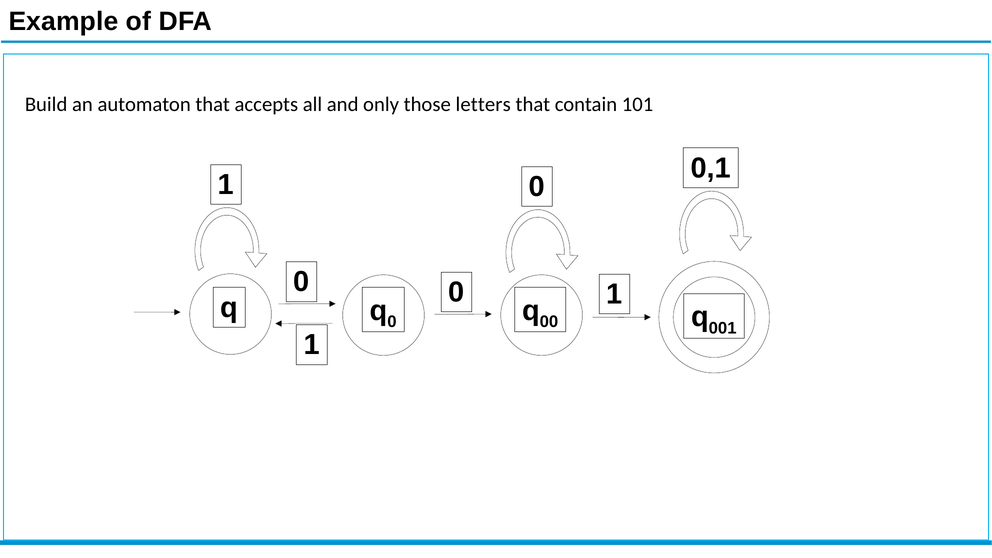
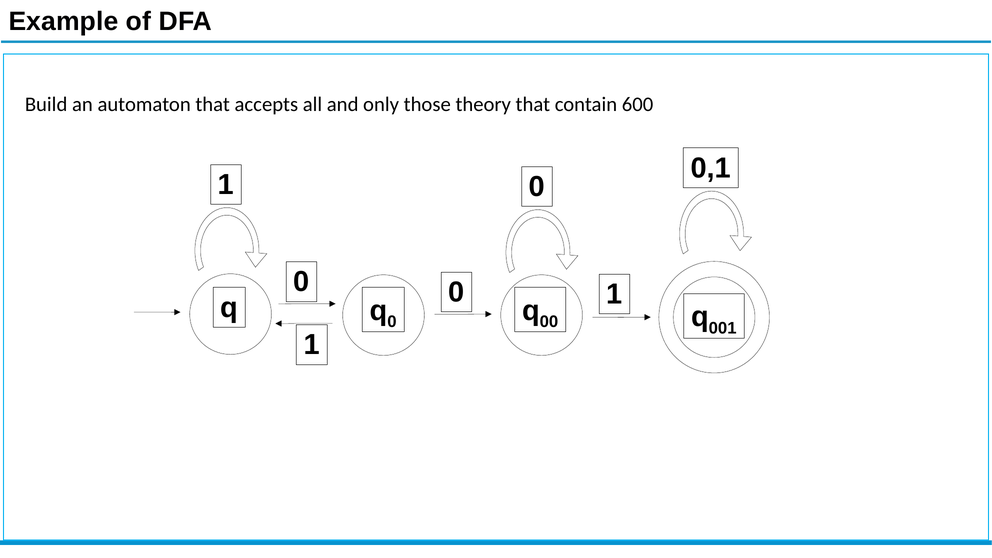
letters: letters -> theory
101: 101 -> 600
